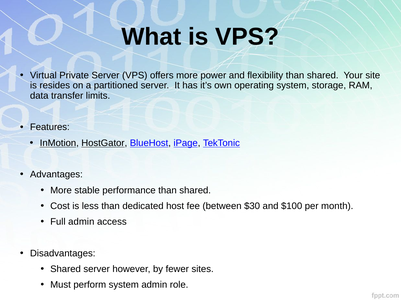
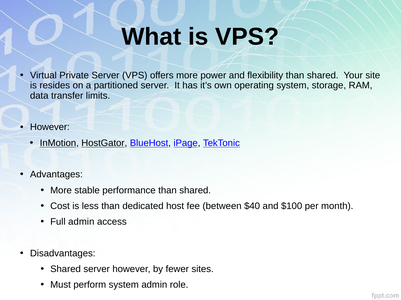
Features at (50, 127): Features -> However
$30: $30 -> $40
